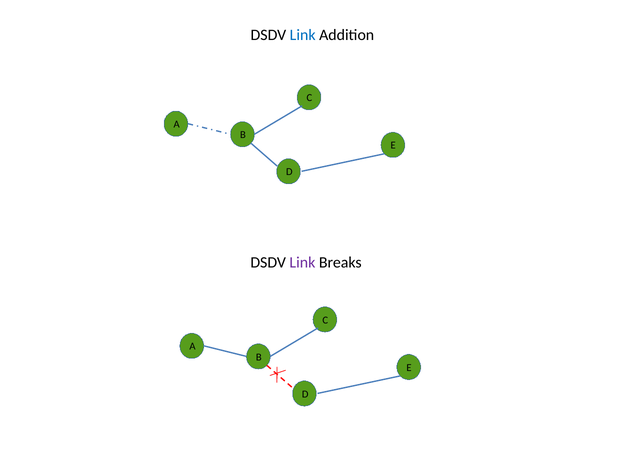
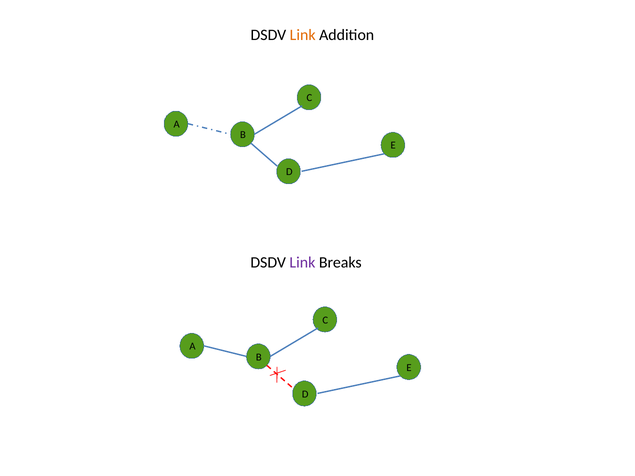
Link at (303, 35) colour: blue -> orange
